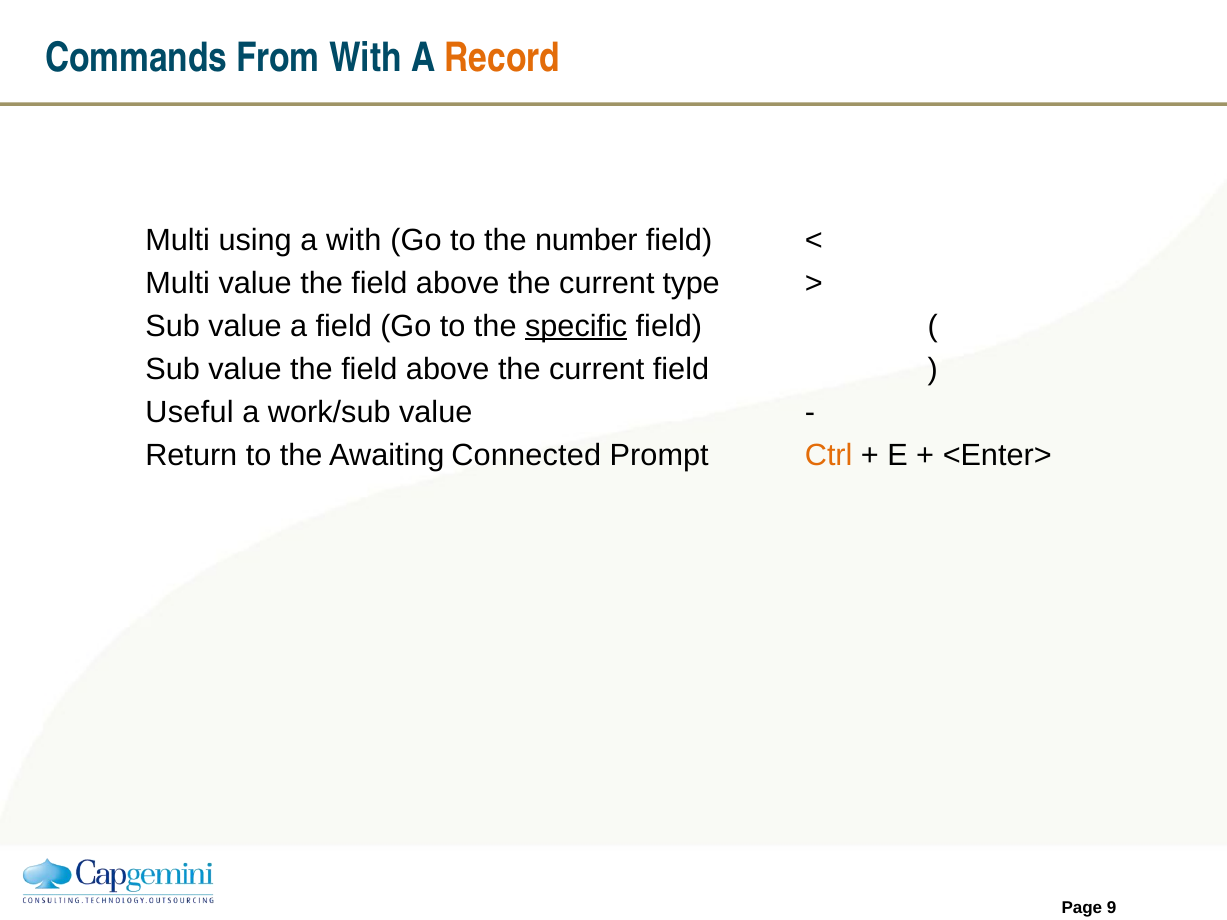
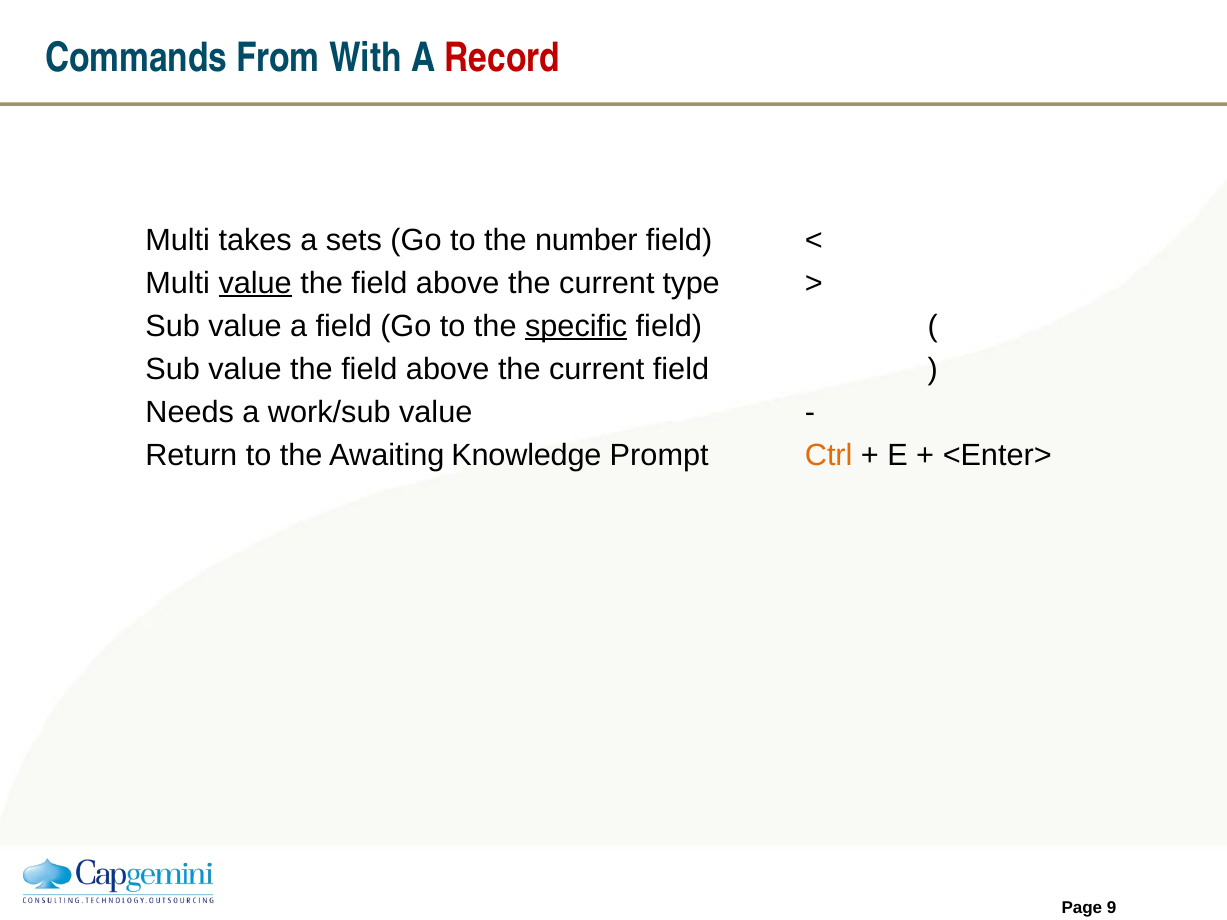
Record colour: orange -> red
using: using -> takes
a with: with -> sets
value at (255, 283) underline: none -> present
Useful: Useful -> Needs
Connected: Connected -> Knowledge
